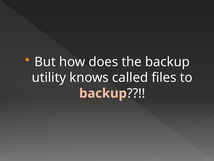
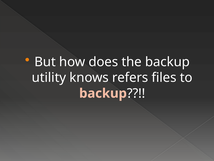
called: called -> refers
